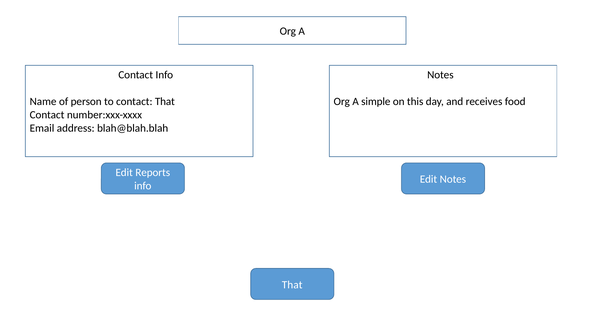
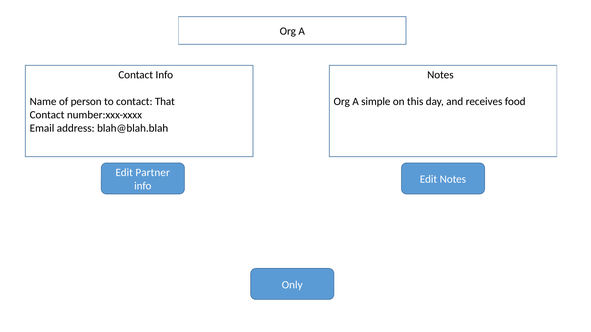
Reports: Reports -> Partner
That at (292, 285): That -> Only
